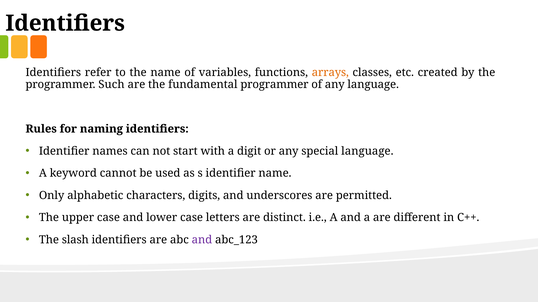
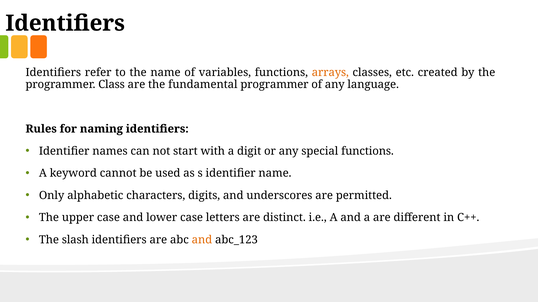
Such: Such -> Class
special language: language -> functions
and at (202, 240) colour: purple -> orange
